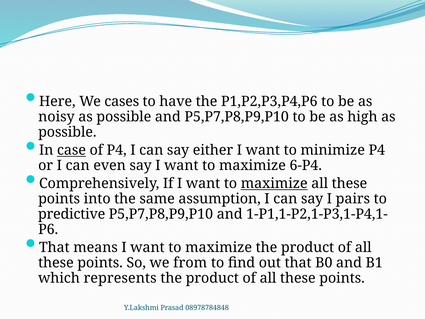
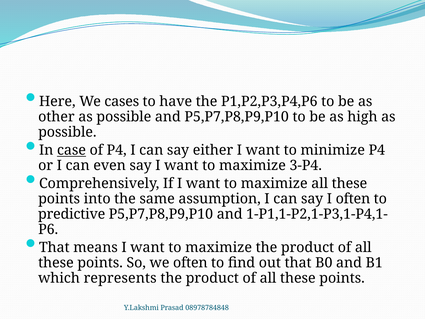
noisy: noisy -> other
6-P4: 6-P4 -> 3-P4
maximize at (274, 183) underline: present -> none
I pairs: pairs -> often
we from: from -> often
